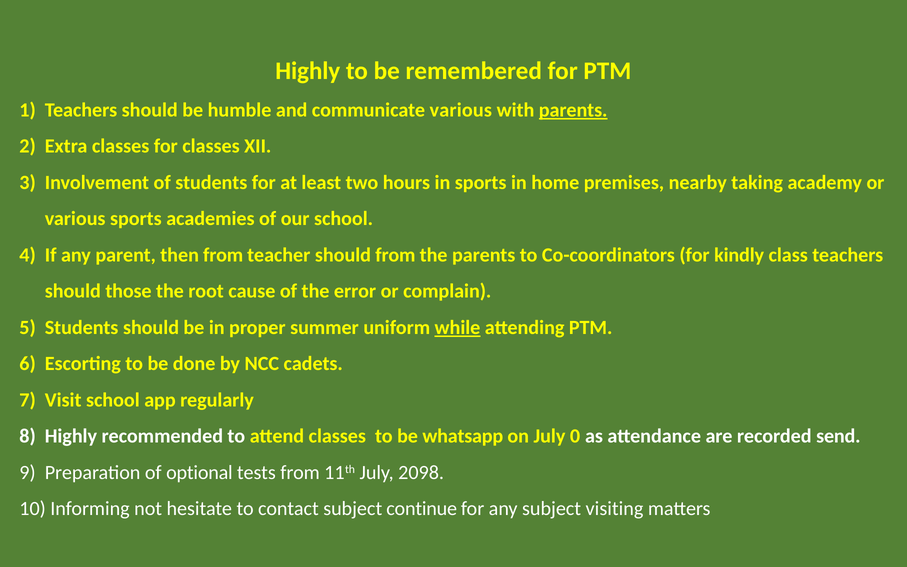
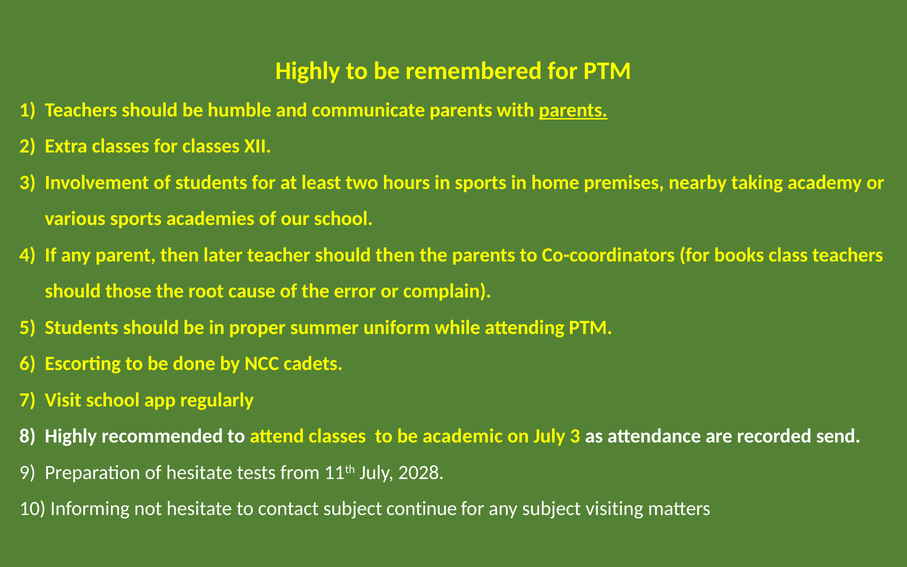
communicate various: various -> parents
then from: from -> later
should from: from -> then
kindly: kindly -> books
while underline: present -> none
whatsapp: whatsapp -> academic
July 0: 0 -> 3
of optional: optional -> hesitate
2098: 2098 -> 2028
